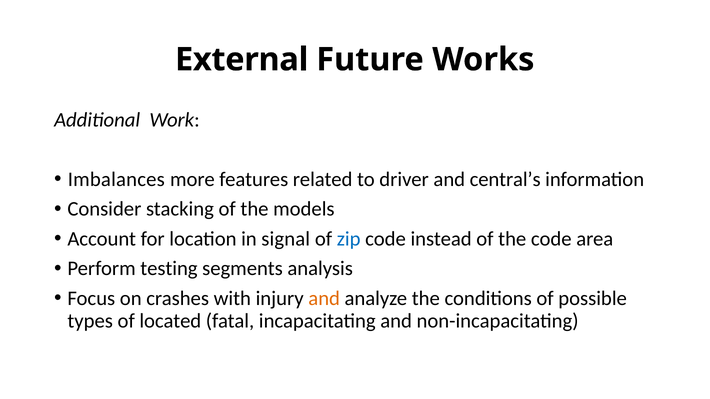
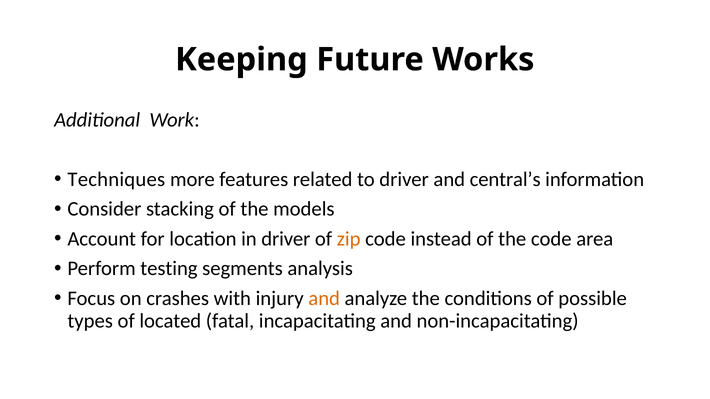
External: External -> Keeping
Imbalances: Imbalances -> Techniques
in signal: signal -> driver
zip colour: blue -> orange
